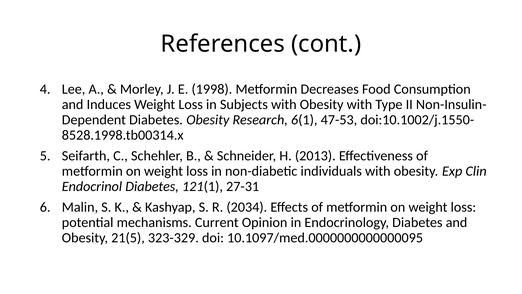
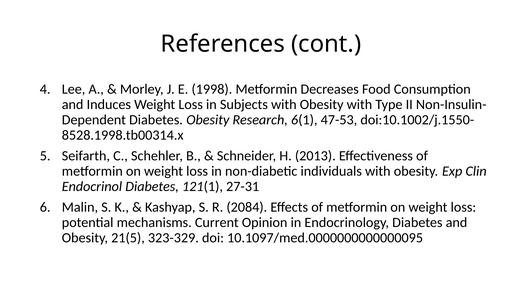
2034: 2034 -> 2084
